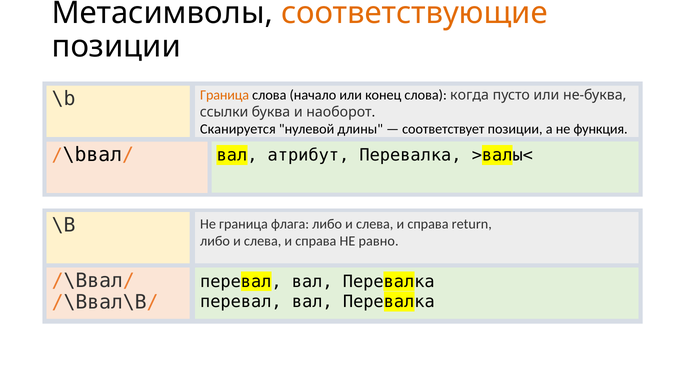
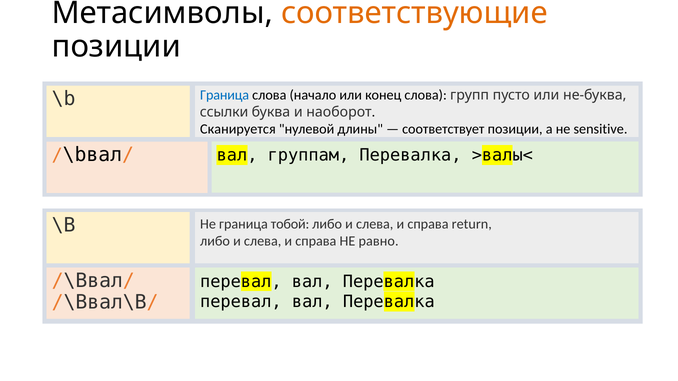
Граница at (225, 95) colour: orange -> blue
когда: когда -> групп
функция: функция -> sensitive
атрибут: атрибут -> группам
флага: флага -> тобой
